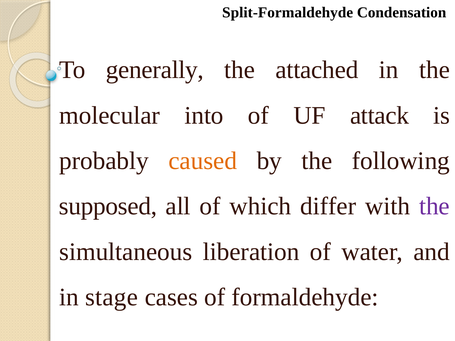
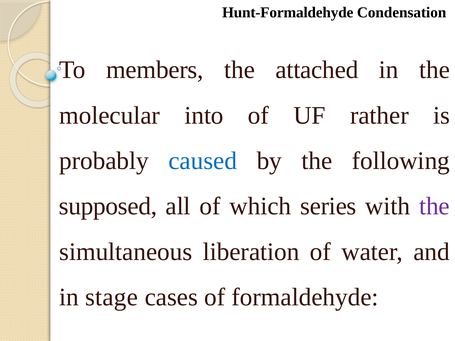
Split-Formaldehyde: Split-Formaldehyde -> Hunt-Formaldehyde
generally: generally -> members
attack: attack -> rather
caused colour: orange -> blue
differ: differ -> series
